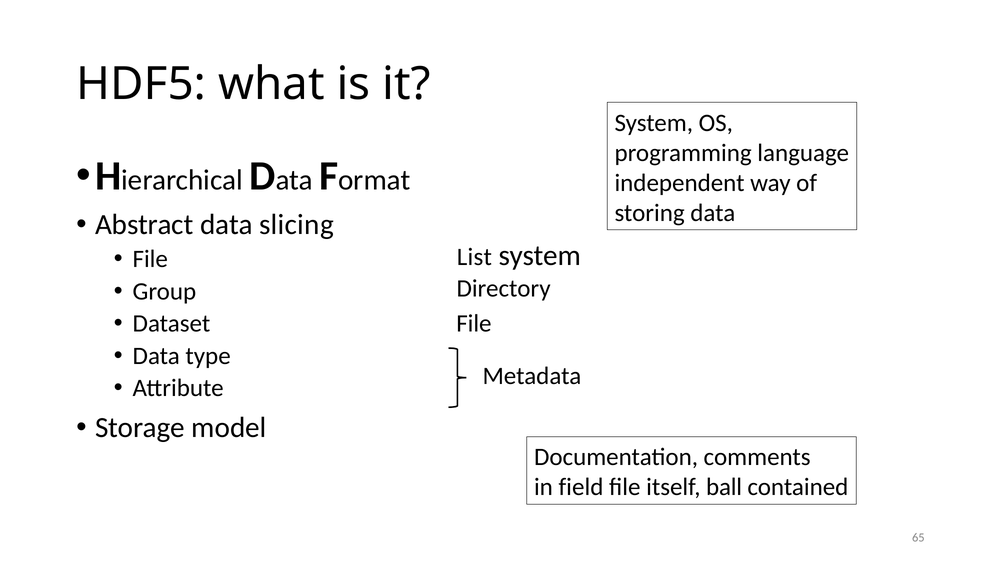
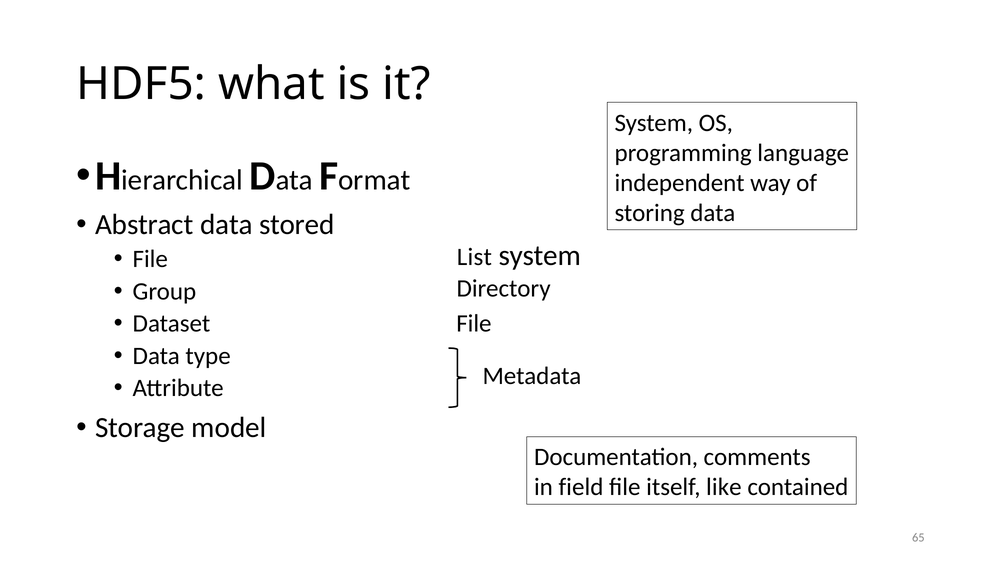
slicing: slicing -> stored
ball: ball -> like
